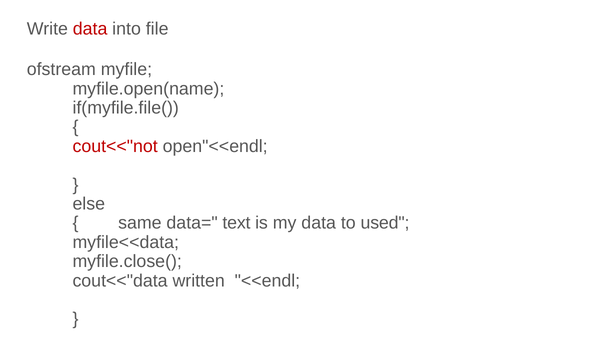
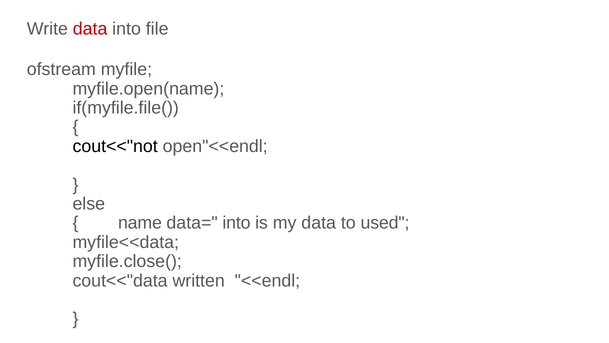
cout<<"not colour: red -> black
same: same -> name
data= text: text -> into
